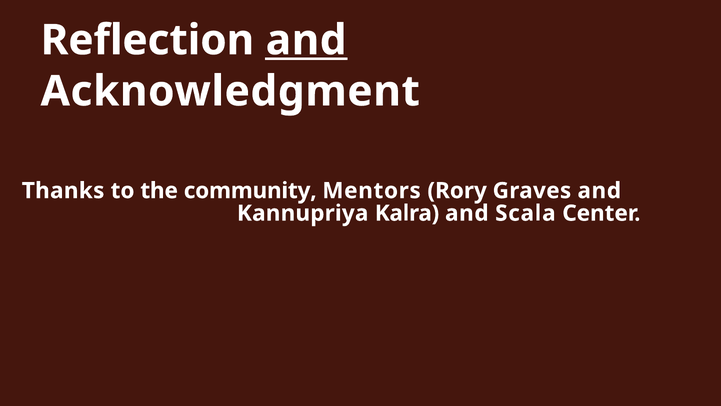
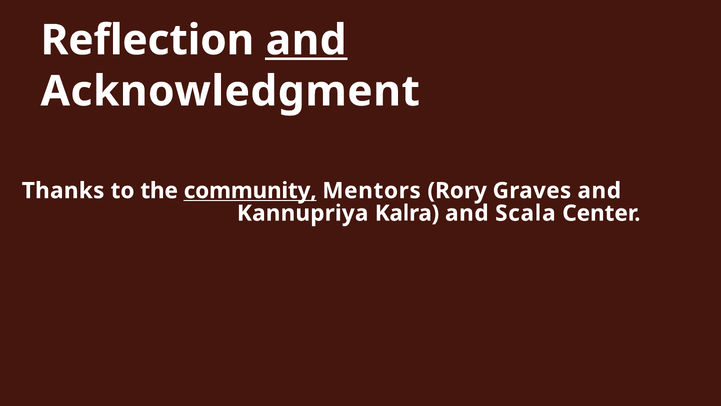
community underline: none -> present
